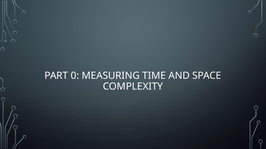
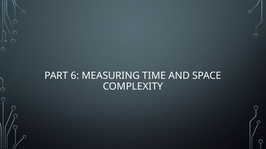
0: 0 -> 6
